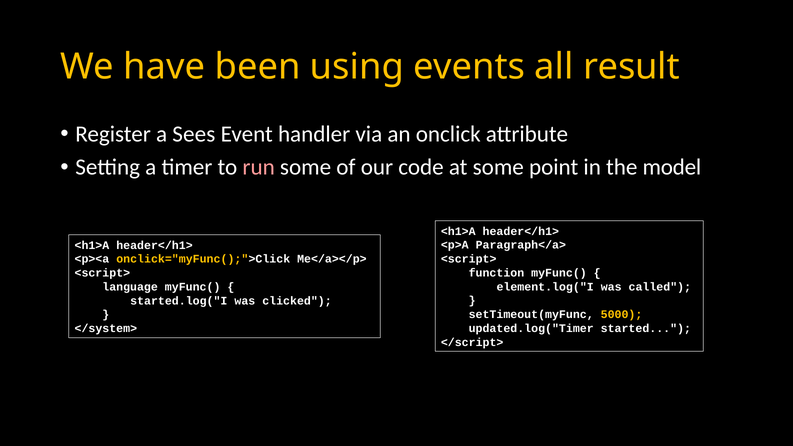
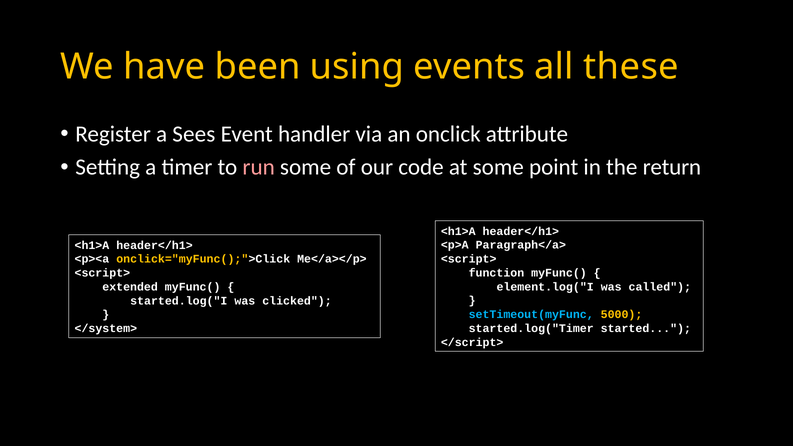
result: result -> these
model: model -> return
language: language -> extended
setTimeout(myFunc colour: white -> light blue
updated.log("Timer: updated.log("Timer -> started.log("Timer
